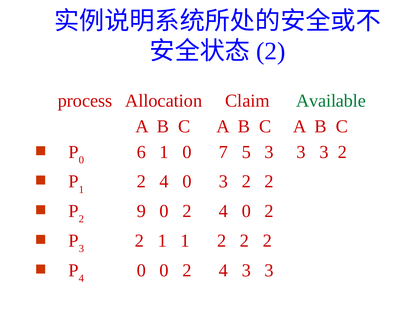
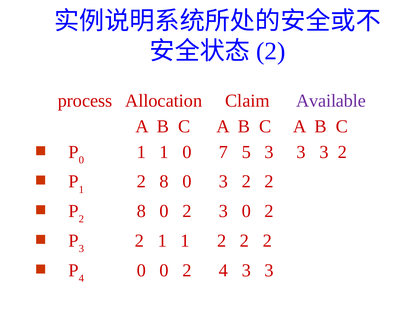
Available colour: green -> purple
0 6: 6 -> 1
1 2 4: 4 -> 8
9 at (141, 211): 9 -> 8
4 at (224, 211): 4 -> 3
